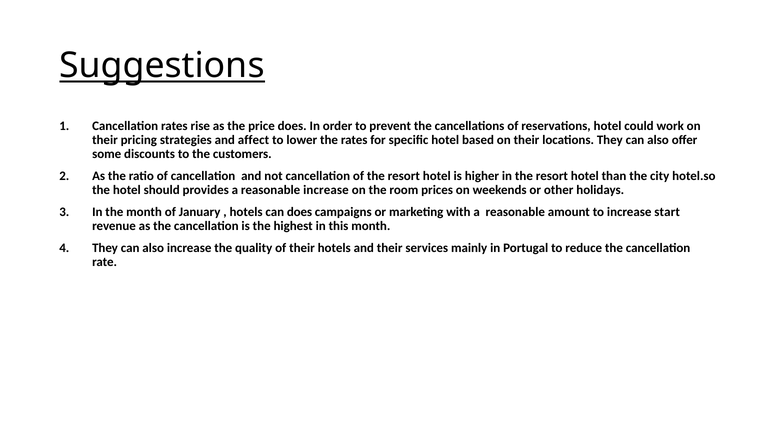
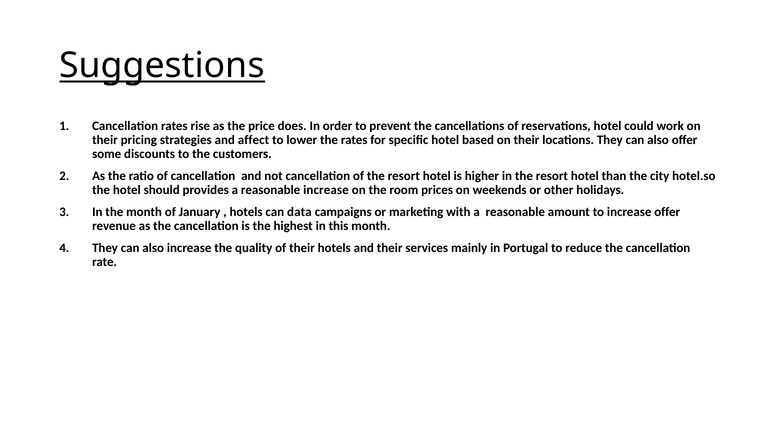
can does: does -> data
increase start: start -> offer
